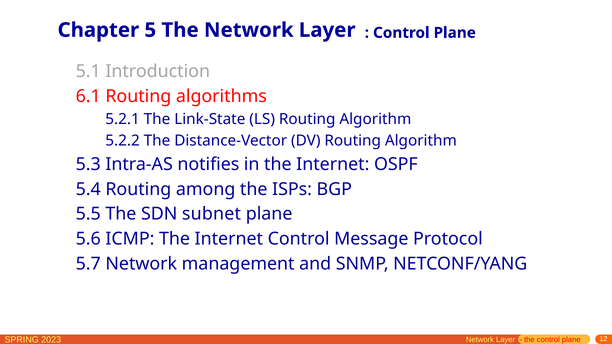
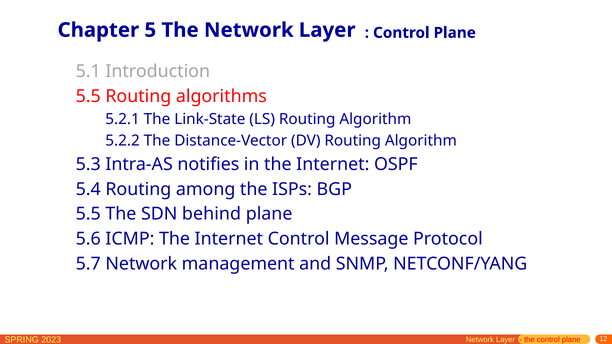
6.1 at (88, 97): 6.1 -> 5.5
subnet: subnet -> behind
